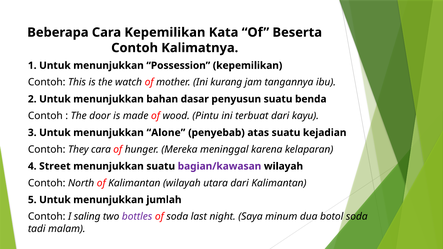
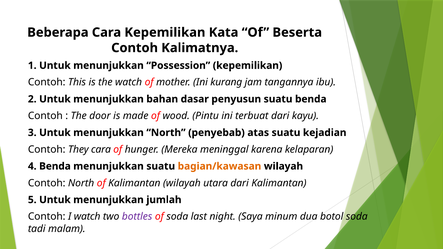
menunjukkan Alone: Alone -> North
4 Street: Street -> Benda
bagian/kawasan colour: purple -> orange
I saling: saling -> watch
